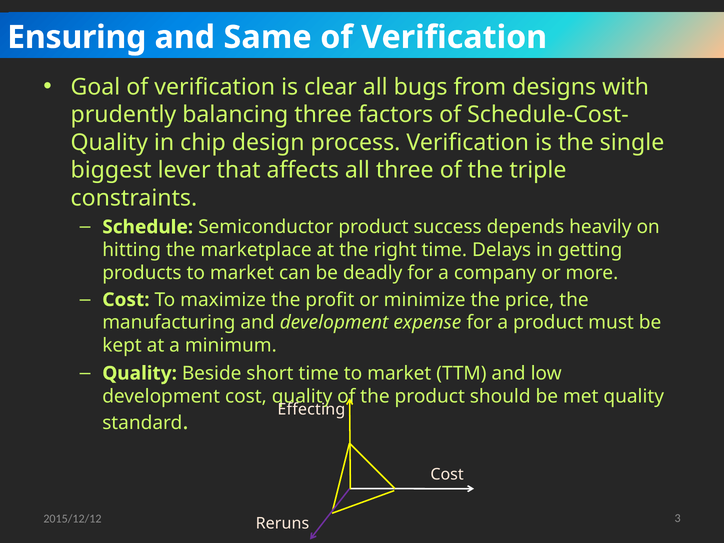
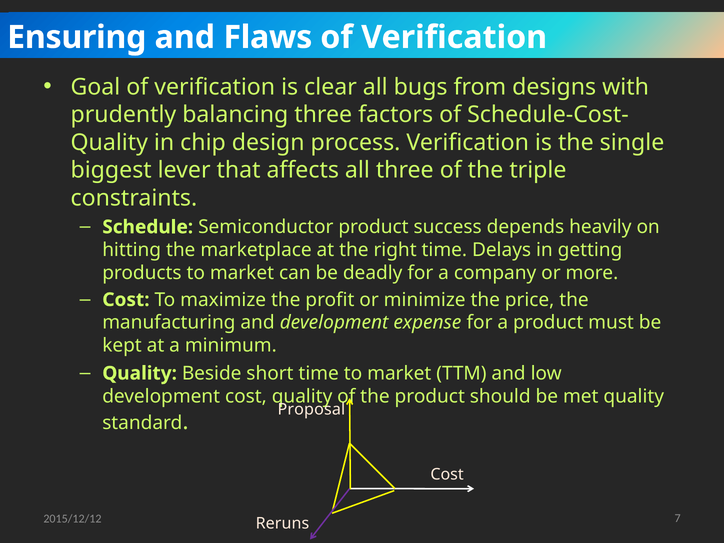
Same: Same -> Flaws
Effecting: Effecting -> Proposal
3: 3 -> 7
